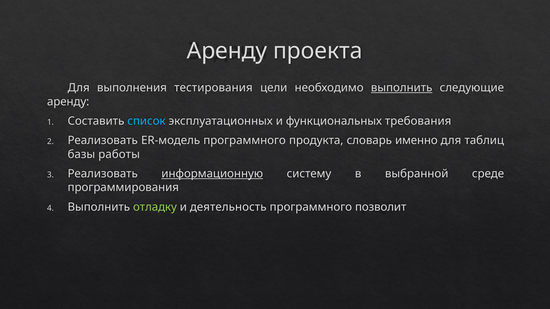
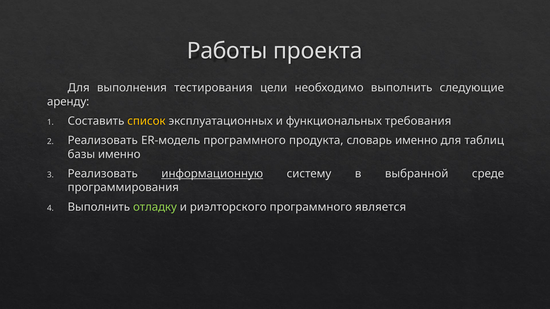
Аренду at (227, 51): Аренду -> Работы
выполнить at (402, 88) underline: present -> none
список colour: light blue -> yellow
базы работы: работы -> именно
деятельность: деятельность -> риэлторского
позволит: позволит -> является
